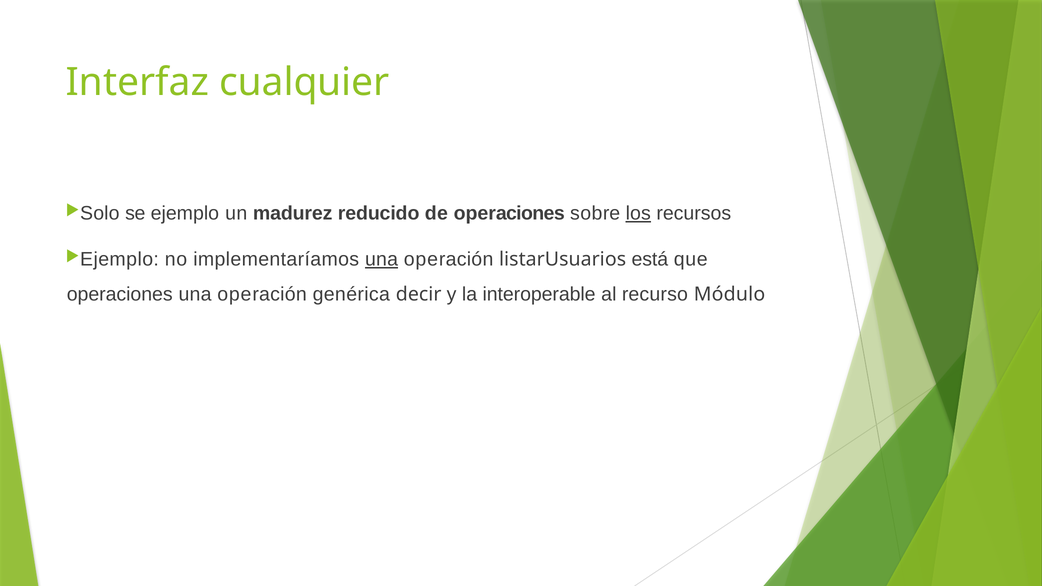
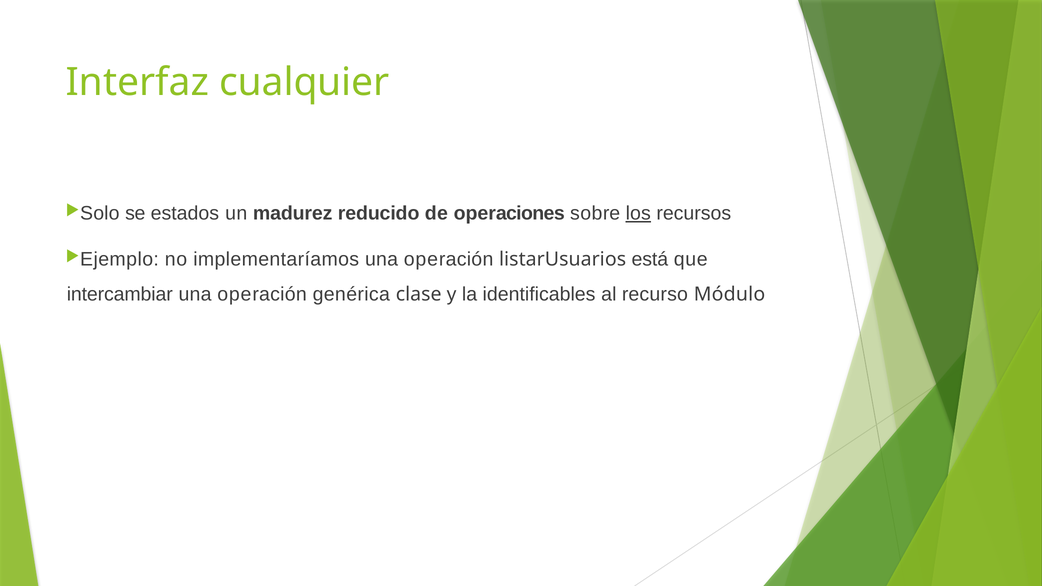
ejemplo: ejemplo -> estados
una at (382, 259) underline: present -> none
operaciones at (120, 295): operaciones -> intercambiar
decir: decir -> clase
interoperable: interoperable -> identificables
